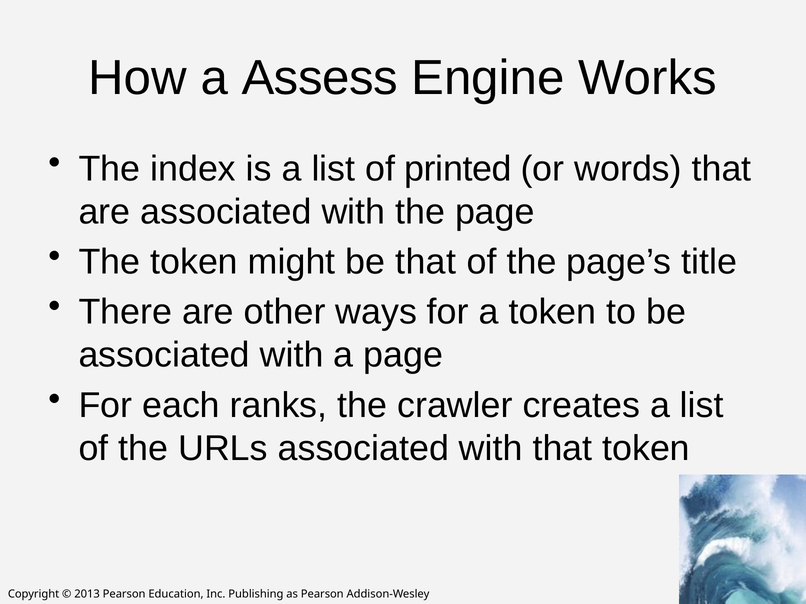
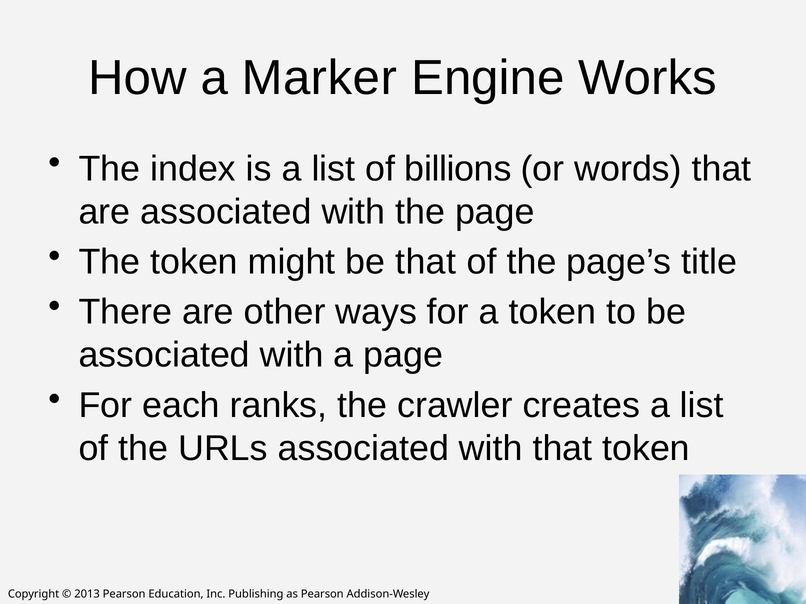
Assess: Assess -> Marker
printed: printed -> billions
